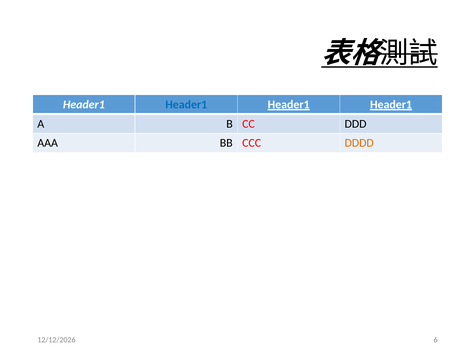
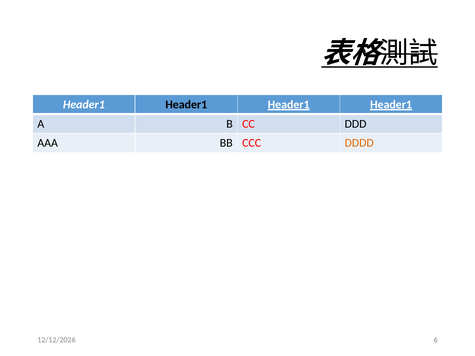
Header1 at (186, 105) colour: blue -> black
